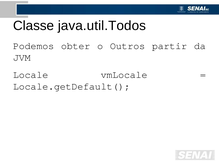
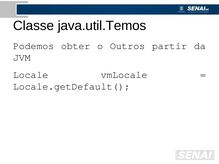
java.util.Todos: java.util.Todos -> java.util.Temos
